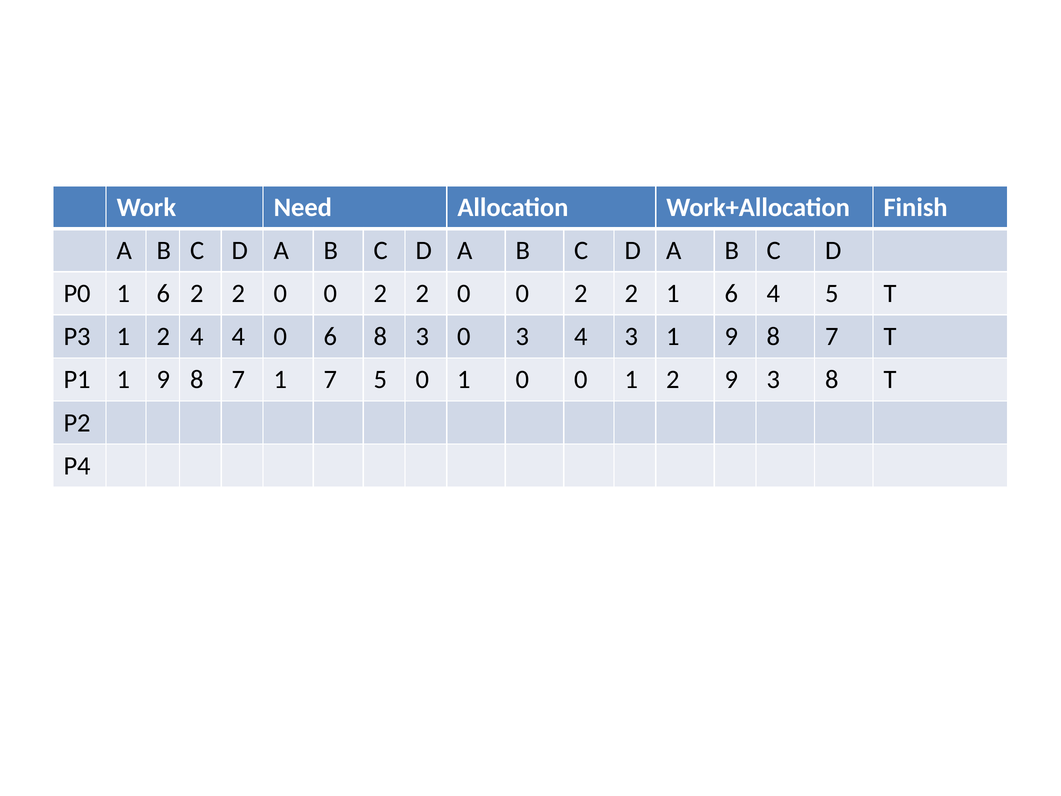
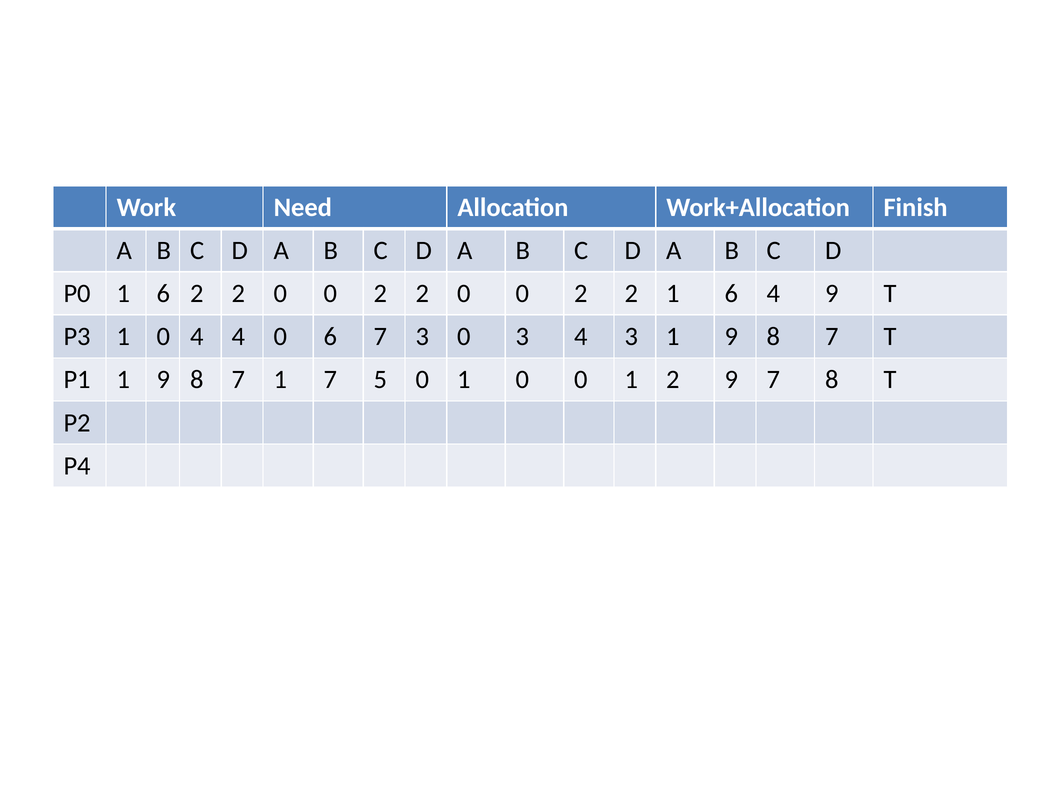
4 5: 5 -> 9
P3 1 2: 2 -> 0
6 8: 8 -> 7
9 3: 3 -> 7
